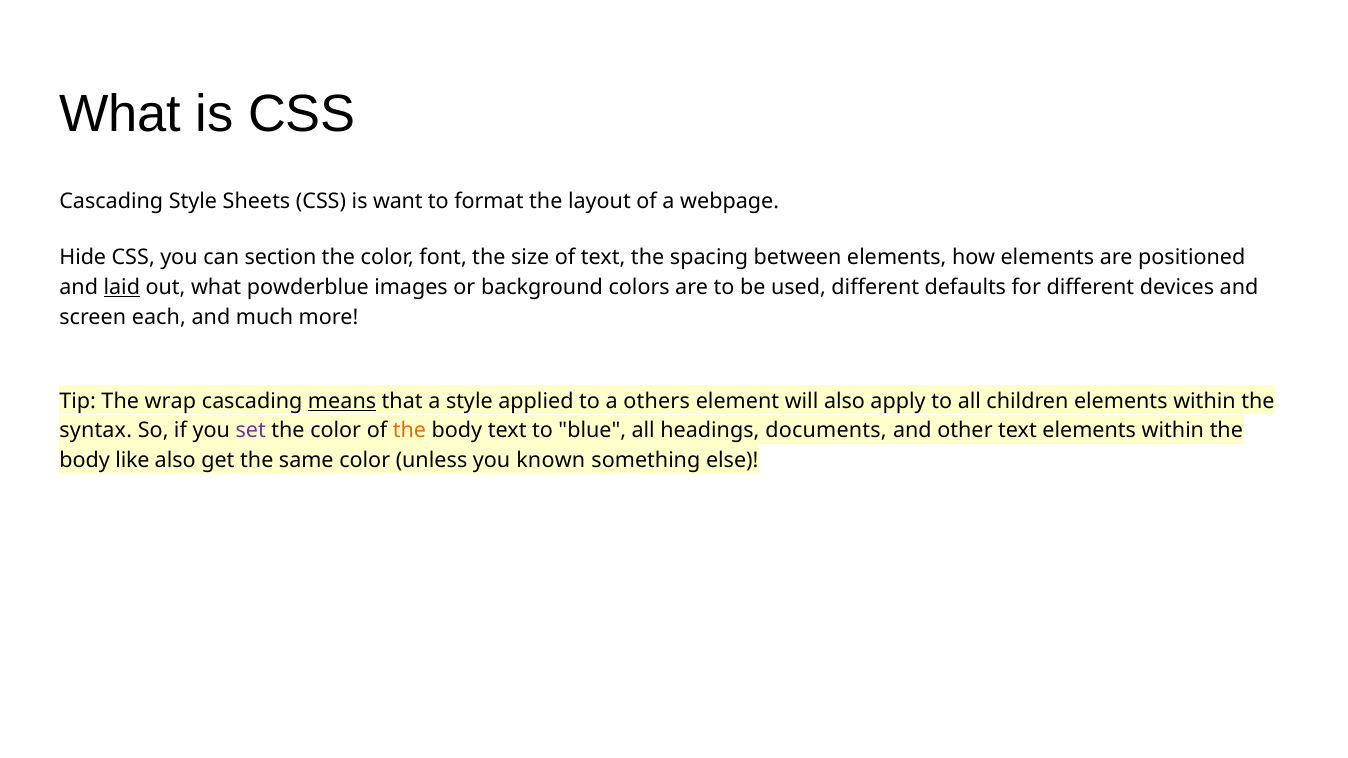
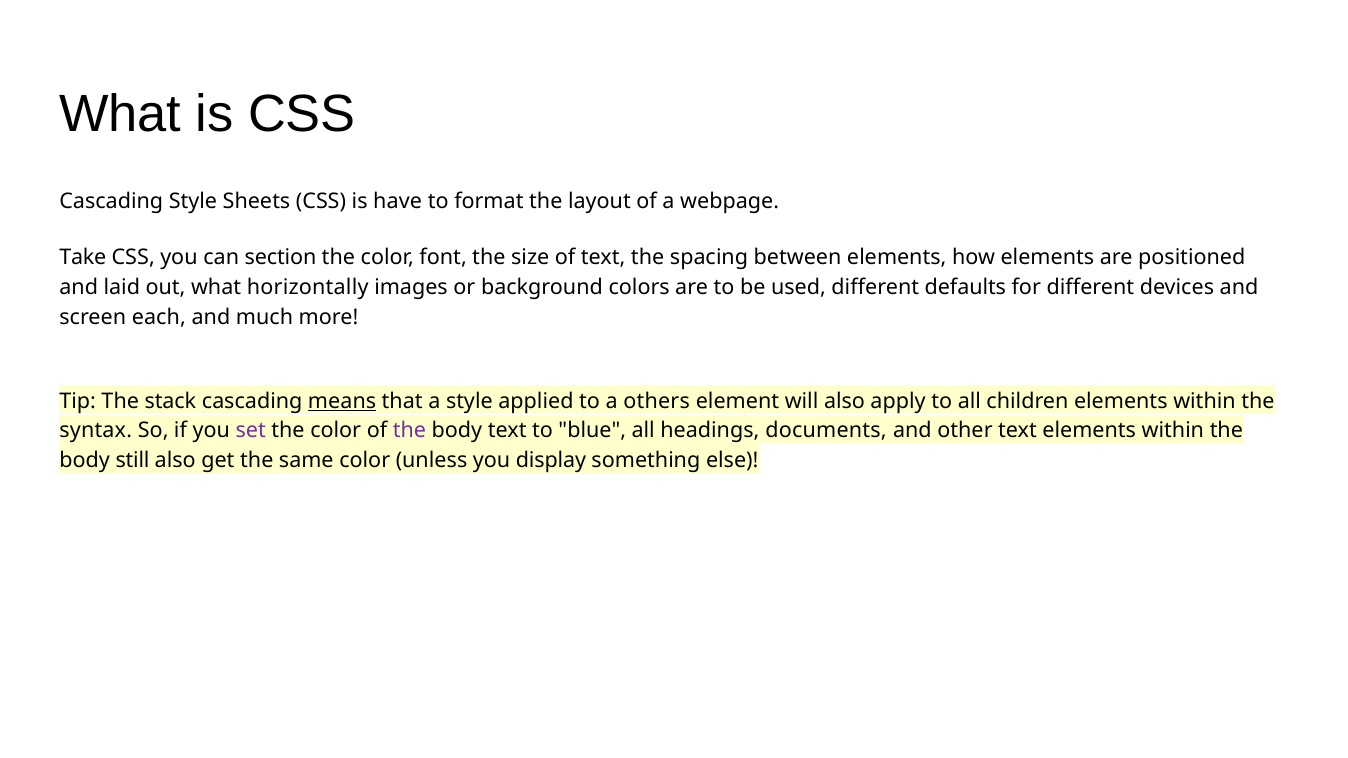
want: want -> have
Hide: Hide -> Take
laid underline: present -> none
powderblue: powderblue -> horizontally
wrap: wrap -> stack
the at (409, 431) colour: orange -> purple
like: like -> still
known: known -> display
